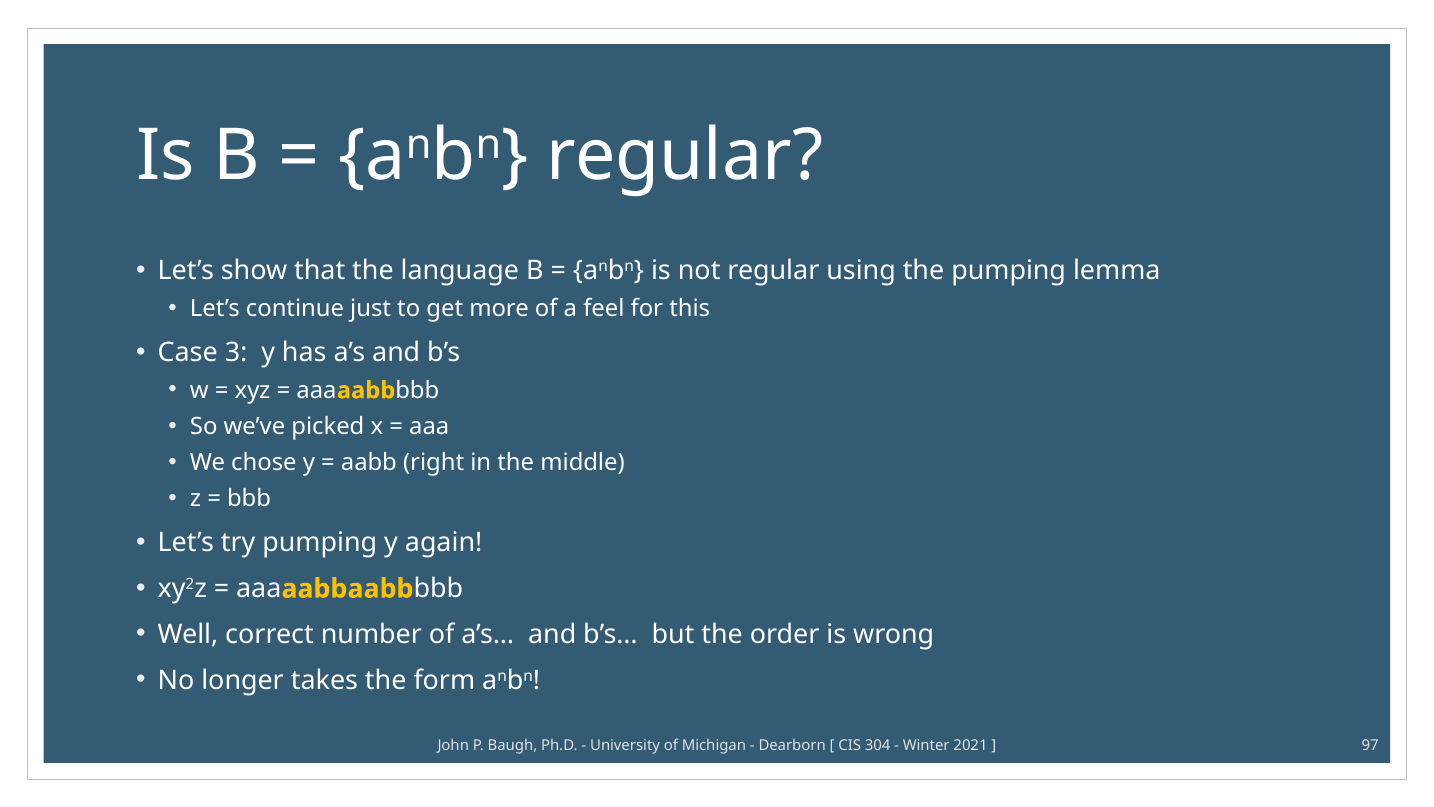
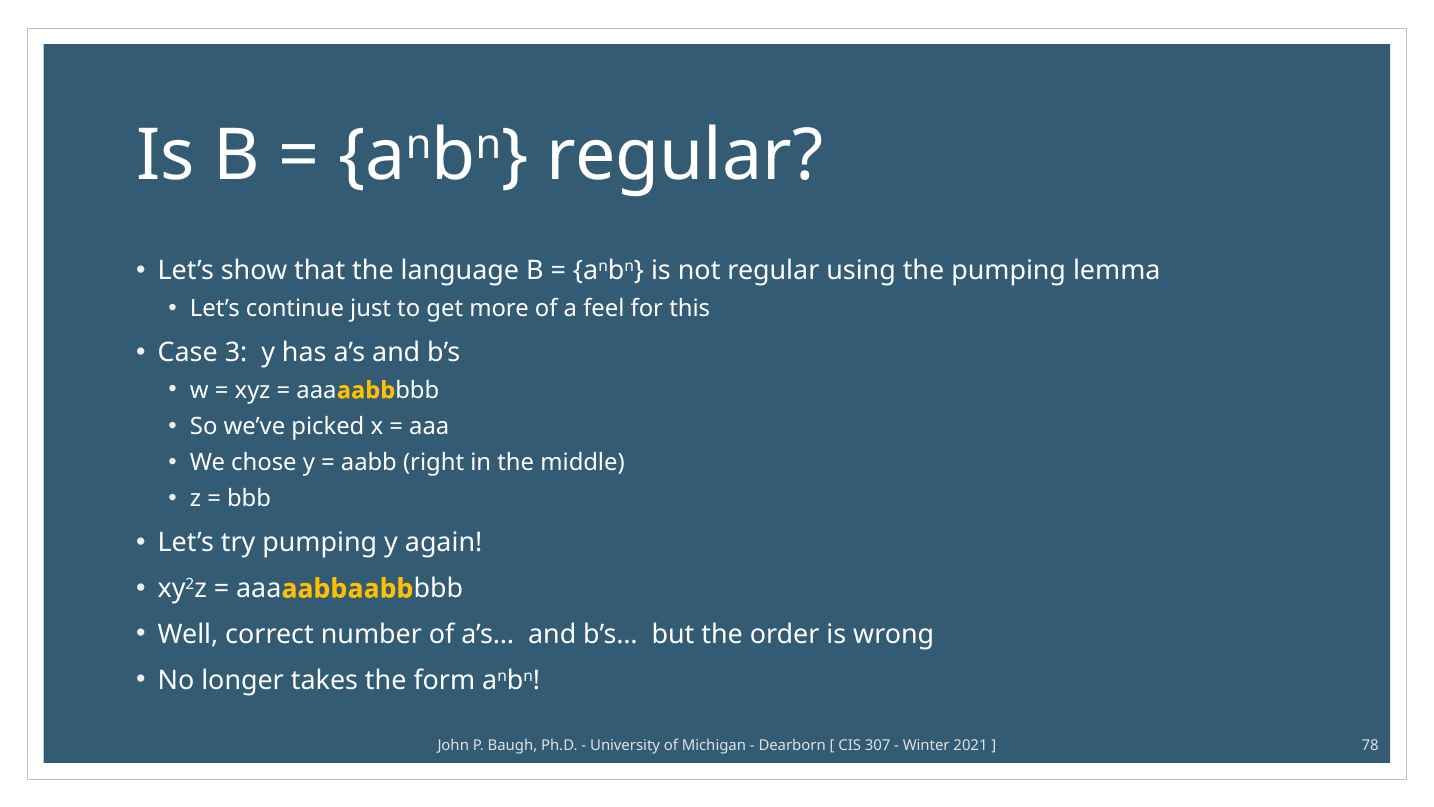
304: 304 -> 307
97: 97 -> 78
